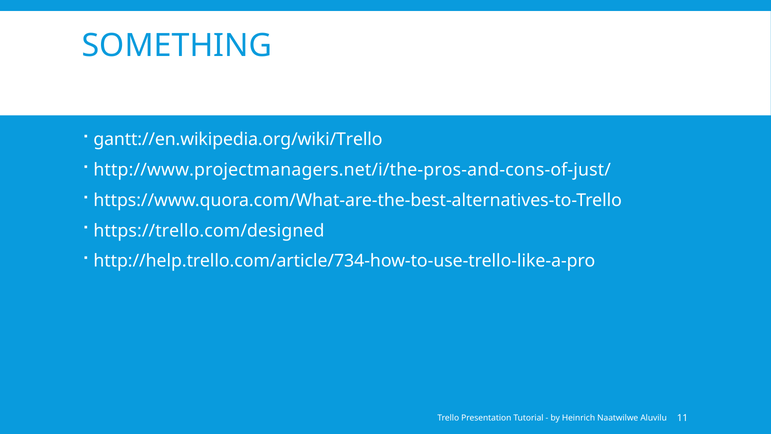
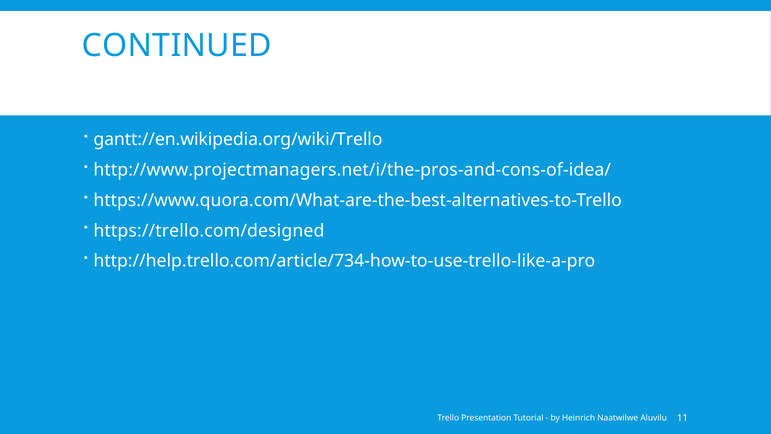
SOMETHING: SOMETHING -> CONTINUED
http://www.projectmanagers.net/i/the-pros-and-cons-of-just/: http://www.projectmanagers.net/i/the-pros-and-cons-of-just/ -> http://www.projectmanagers.net/i/the-pros-and-cons-of-idea/
